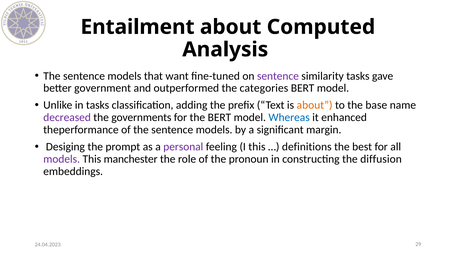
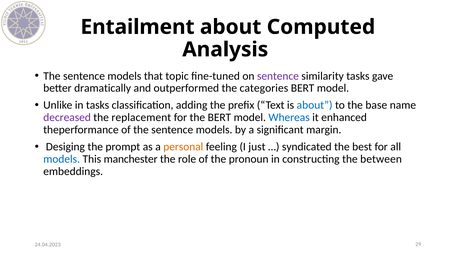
want: want -> topic
government: government -> dramatically
about at (315, 105) colour: orange -> blue
governments: governments -> replacement
personal colour: purple -> orange
I this: this -> just
definitions: definitions -> syndicated
models at (62, 159) colour: purple -> blue
diffusion: diffusion -> between
